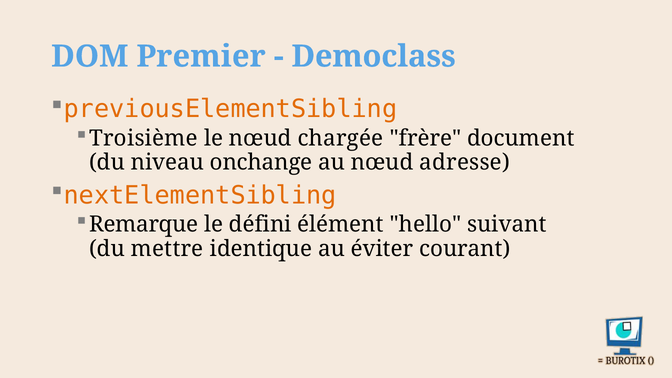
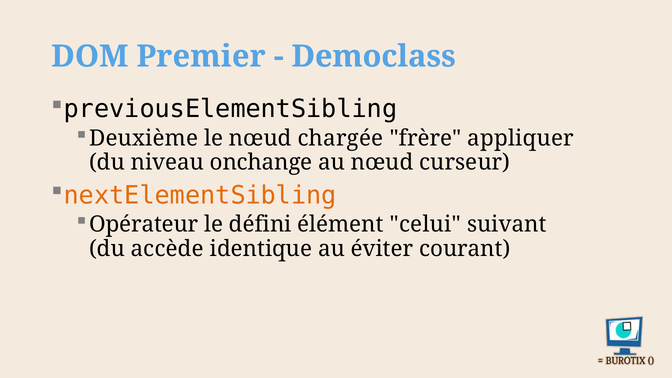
previousElementSibling colour: orange -> black
Troisième: Troisième -> Deuxième
document: document -> appliquer
adresse: adresse -> curseur
Remarque: Remarque -> Opérateur
hello: hello -> celui
mettre: mettre -> accède
